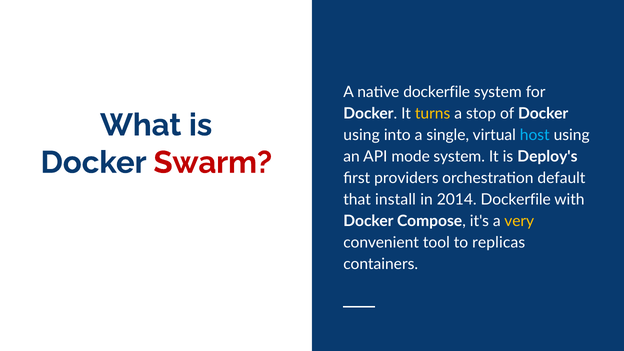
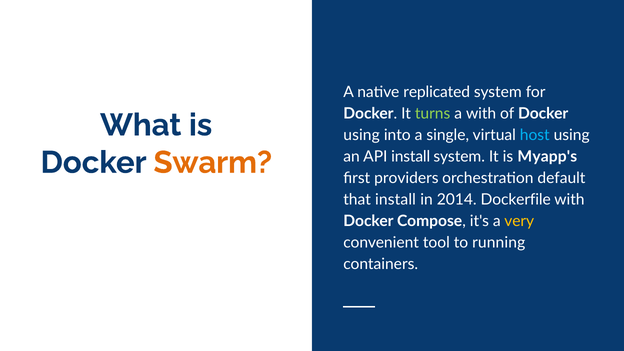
native dockerfile: dockerfile -> replicated
turns colour: yellow -> light green
a stop: stop -> with
Swarm colour: red -> orange
API mode: mode -> install
Deploy's: Deploy's -> Myapp's
replicas: replicas -> running
